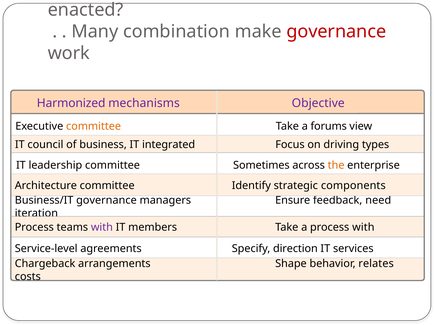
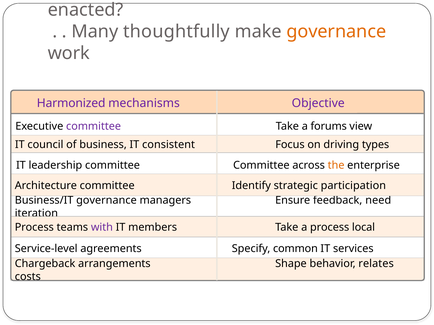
combination: combination -> thoughtfully
governance at (336, 32) colour: red -> orange
committee at (94, 126) colour: orange -> purple
integrated: integrated -> consistent
committee Sometimes: Sometimes -> Committee
components: components -> participation
process with: with -> local
direction: direction -> common
